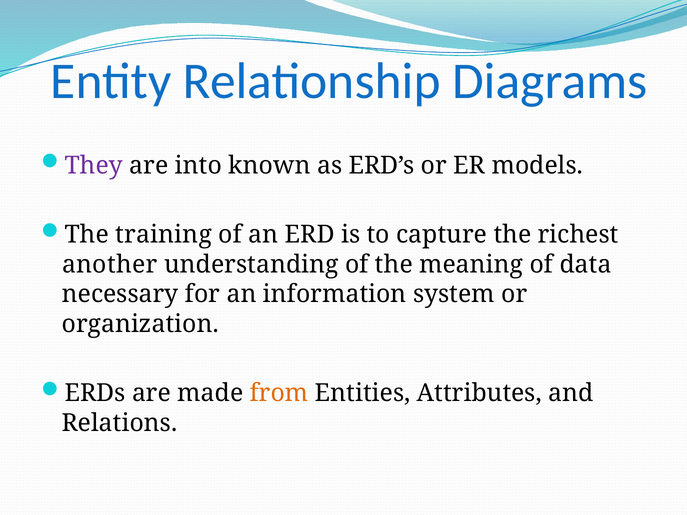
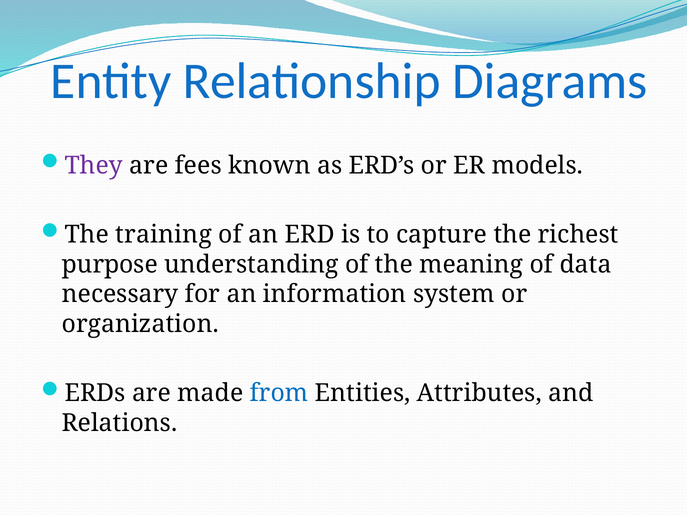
into: into -> fees
another: another -> purpose
from colour: orange -> blue
